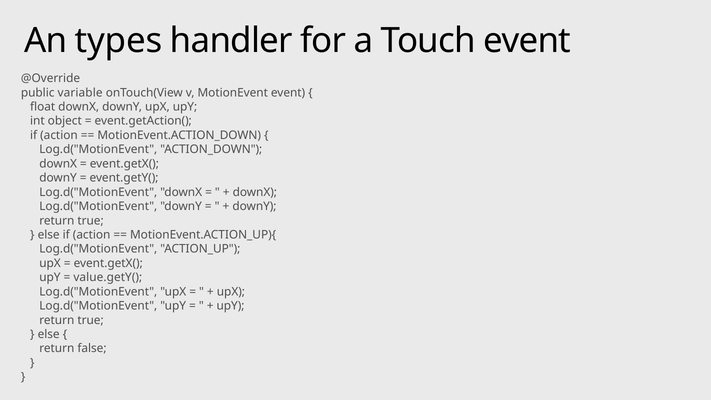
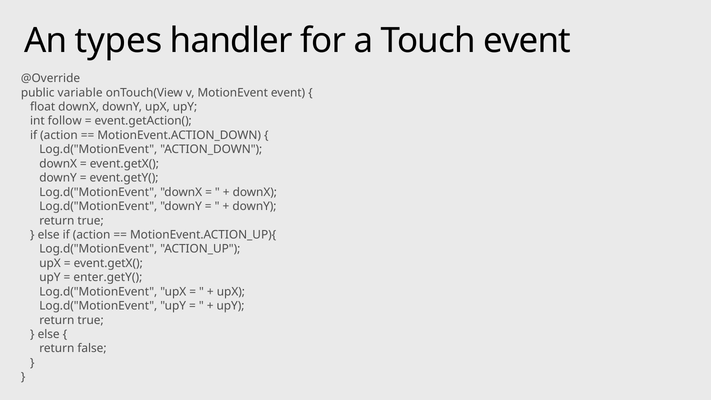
object: object -> follow
value.getY(: value.getY( -> enter.getY(
